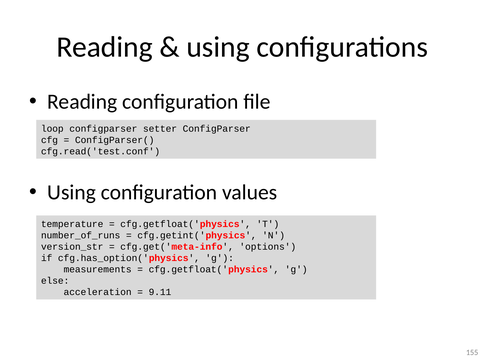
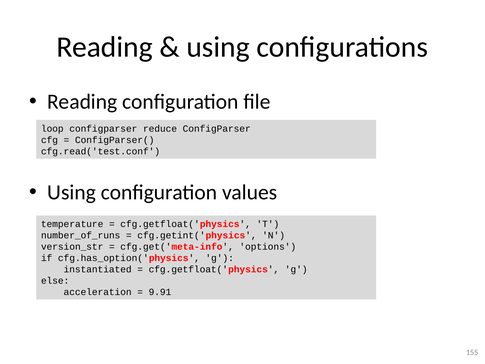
setter: setter -> reduce
measurements: measurements -> instantiated
9.11: 9.11 -> 9.91
